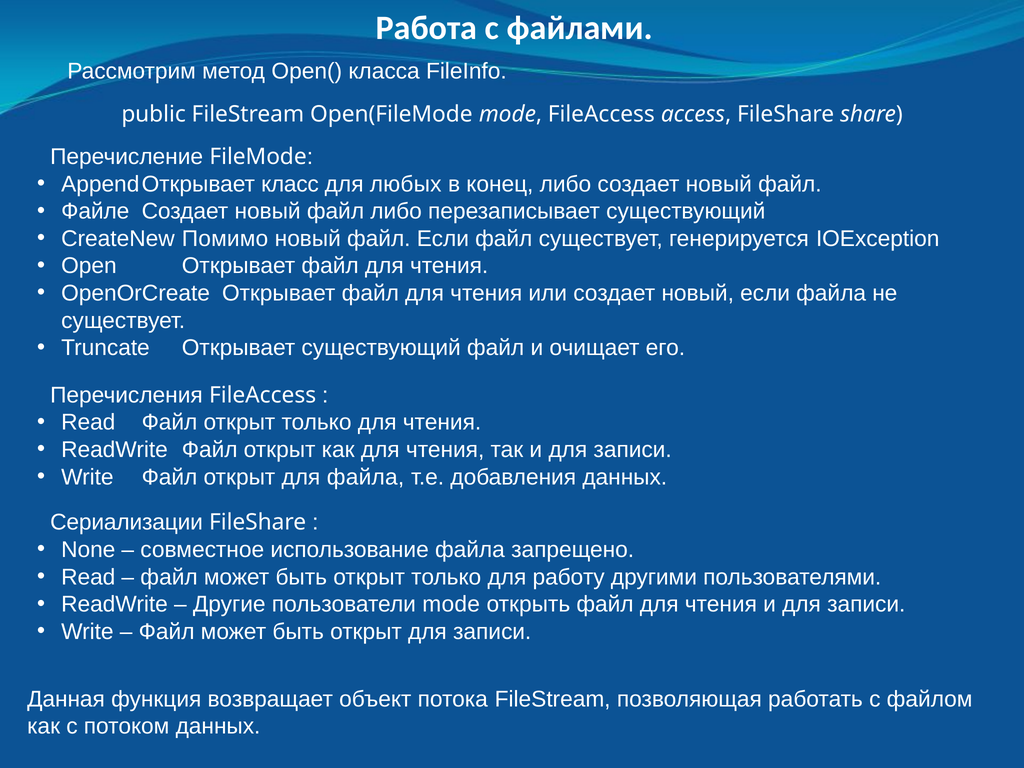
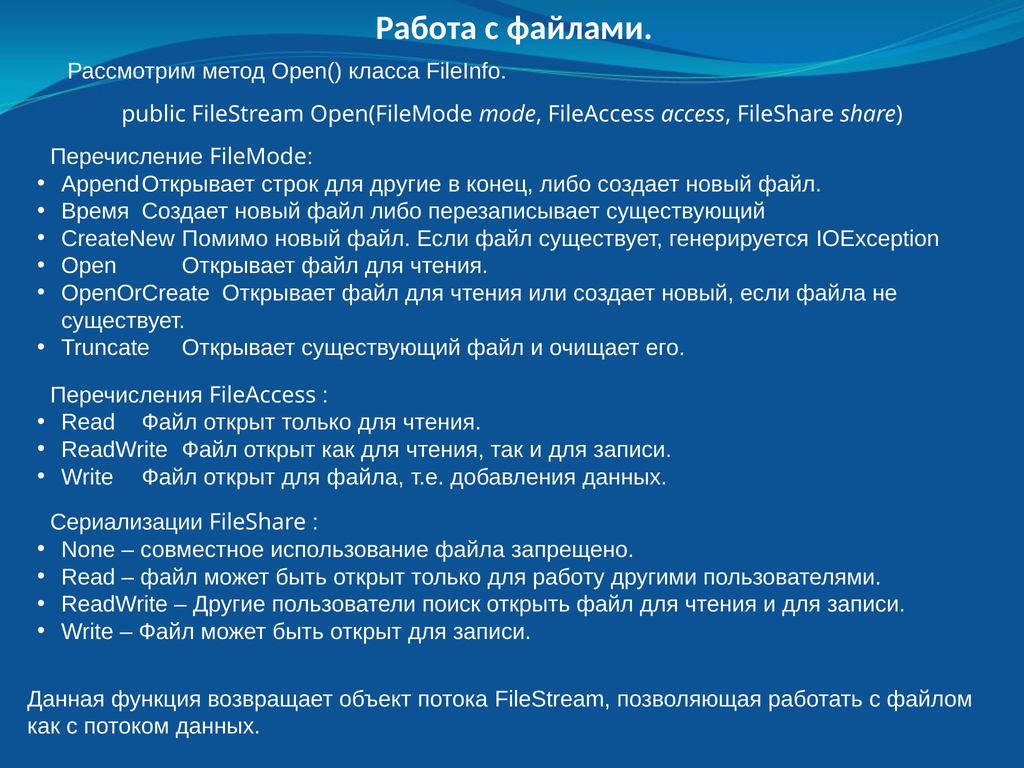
класс: класс -> строк
для любых: любых -> другие
Файле: Файле -> Время
пользователи mode: mode -> поиск
